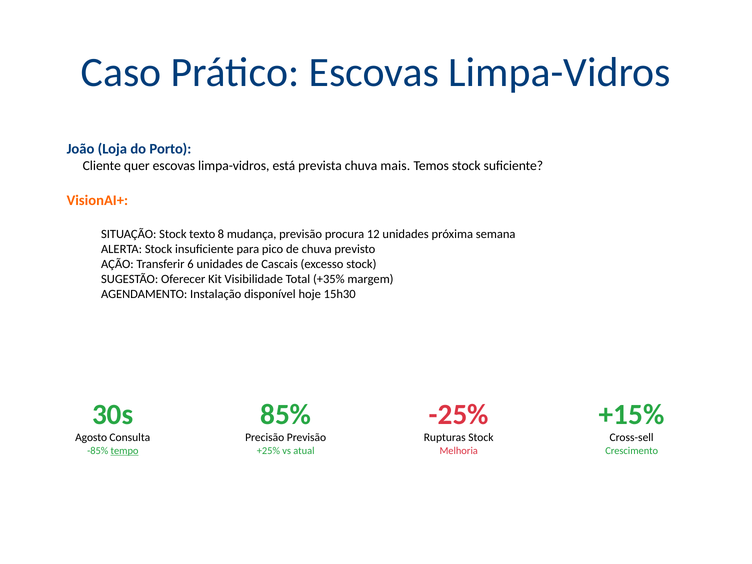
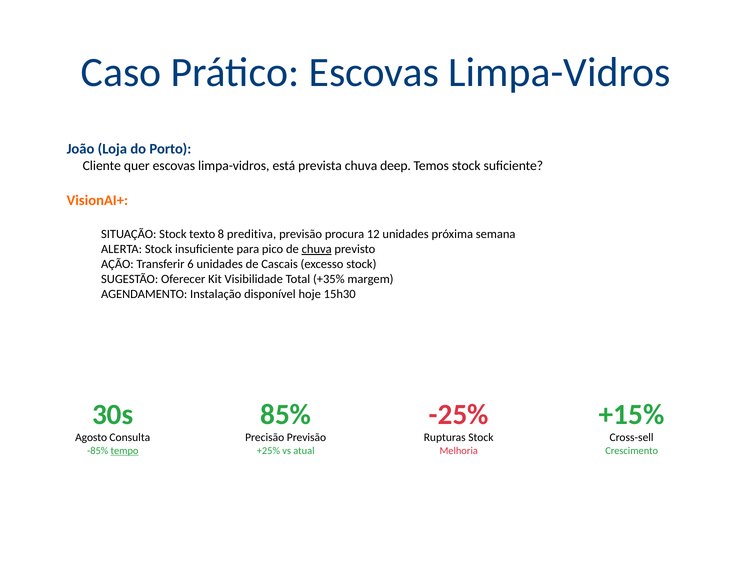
mais: mais -> deep
mudança: mudança -> preditiva
chuva at (317, 249) underline: none -> present
